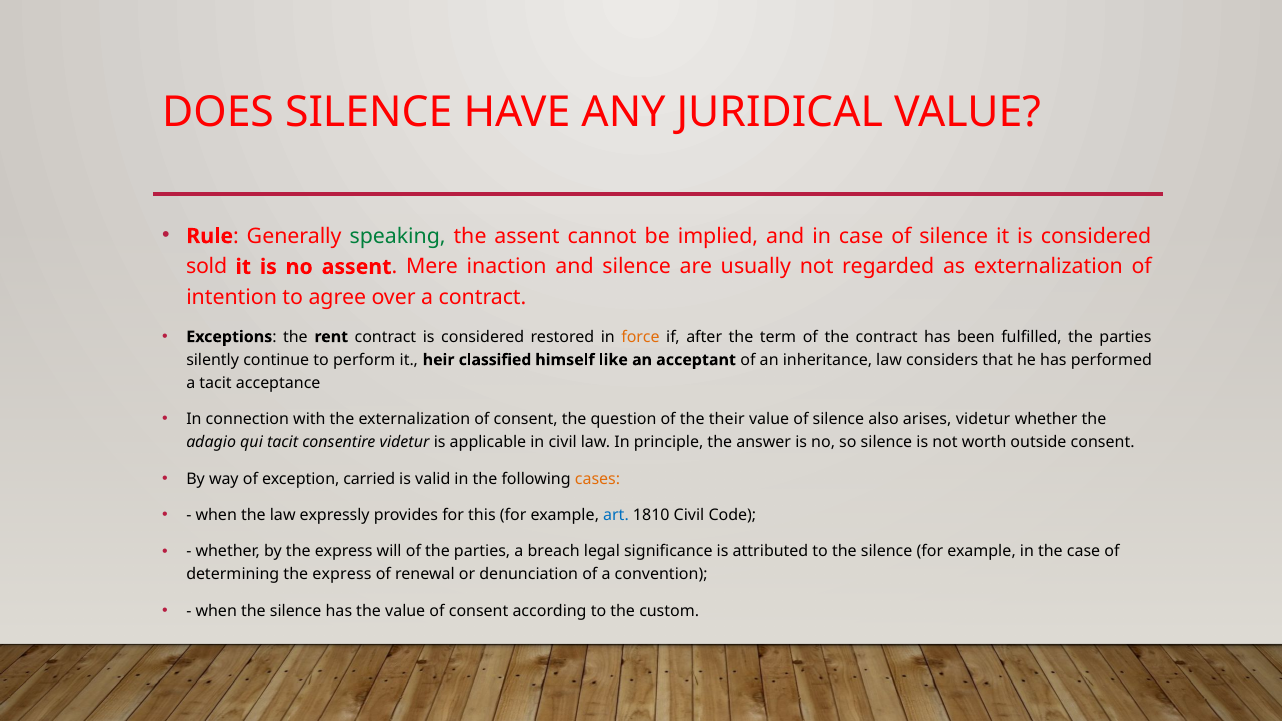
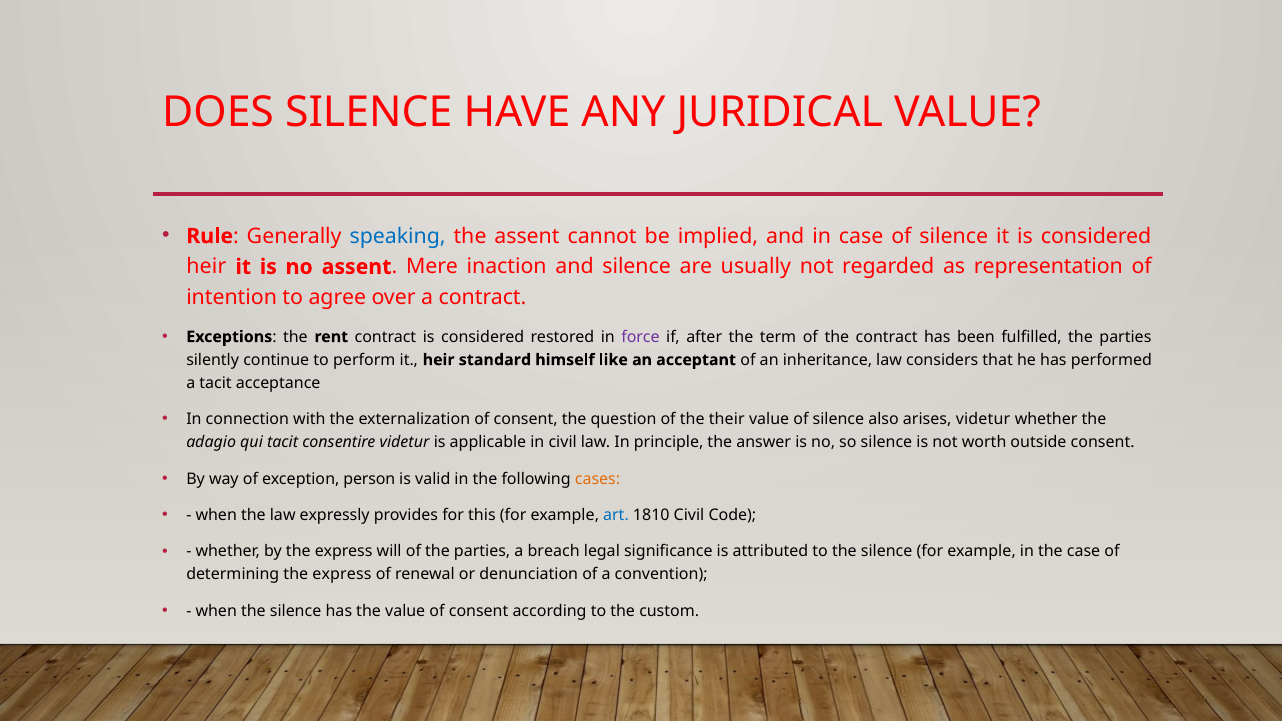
speaking colour: green -> blue
sold at (207, 267): sold -> heir
as externalization: externalization -> representation
force colour: orange -> purple
classified: classified -> standard
carried: carried -> person
